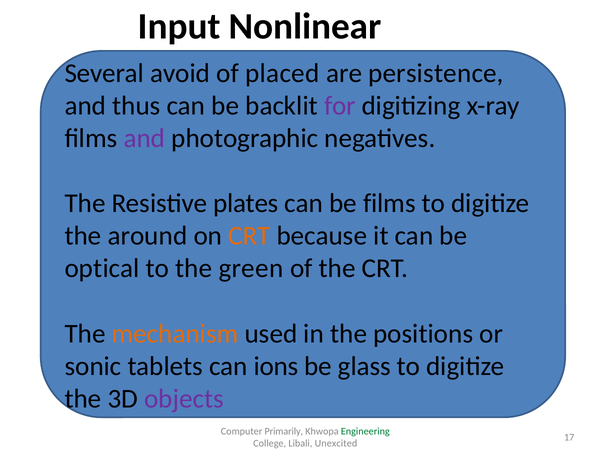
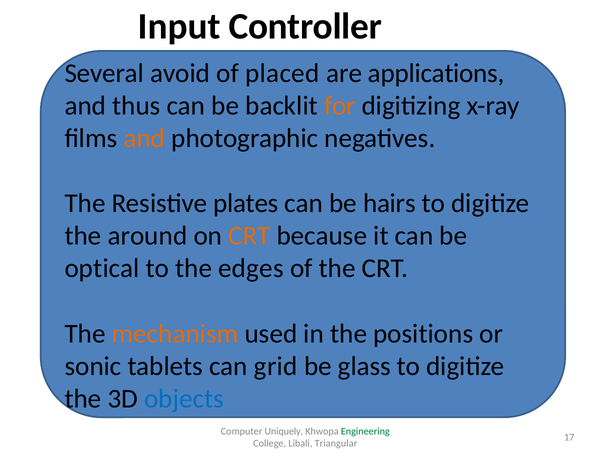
Nonlinear: Nonlinear -> Controller
persistence: persistence -> applications
for colour: purple -> orange
and at (144, 138) colour: purple -> orange
be films: films -> hairs
green: green -> edges
ions: ions -> grid
objects colour: purple -> blue
Primarily: Primarily -> Uniquely
Unexcited: Unexcited -> Triangular
